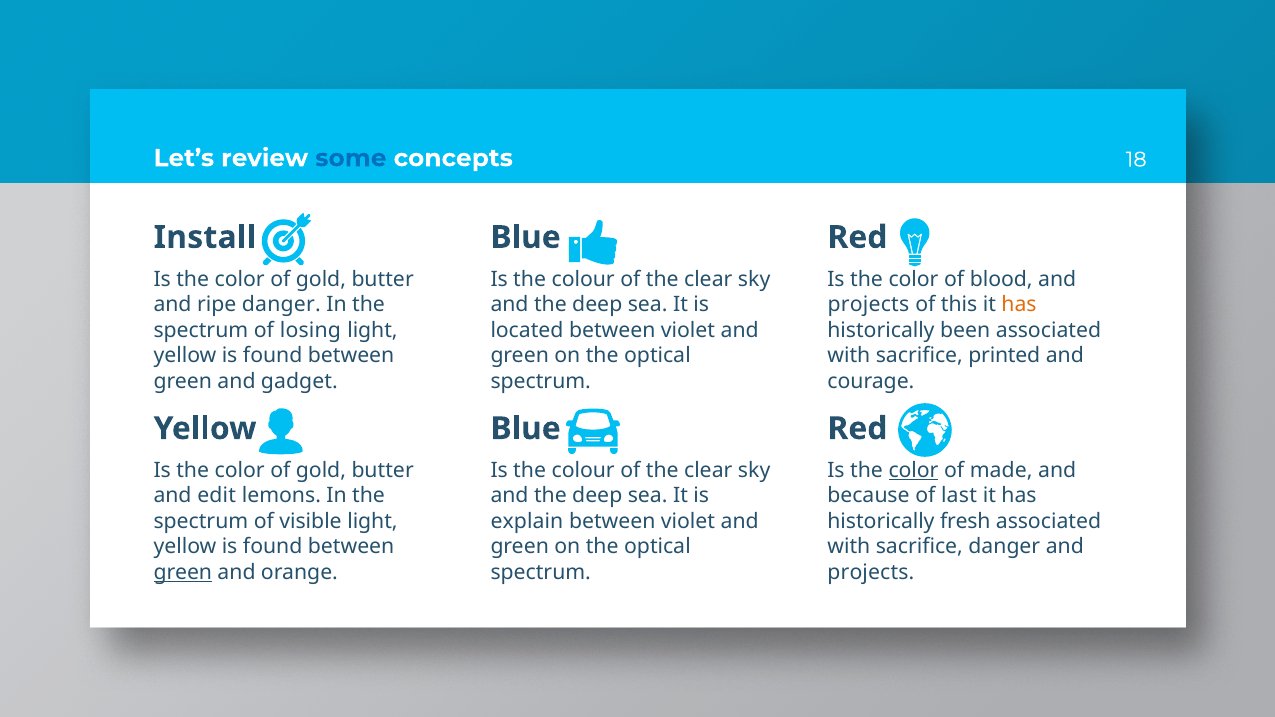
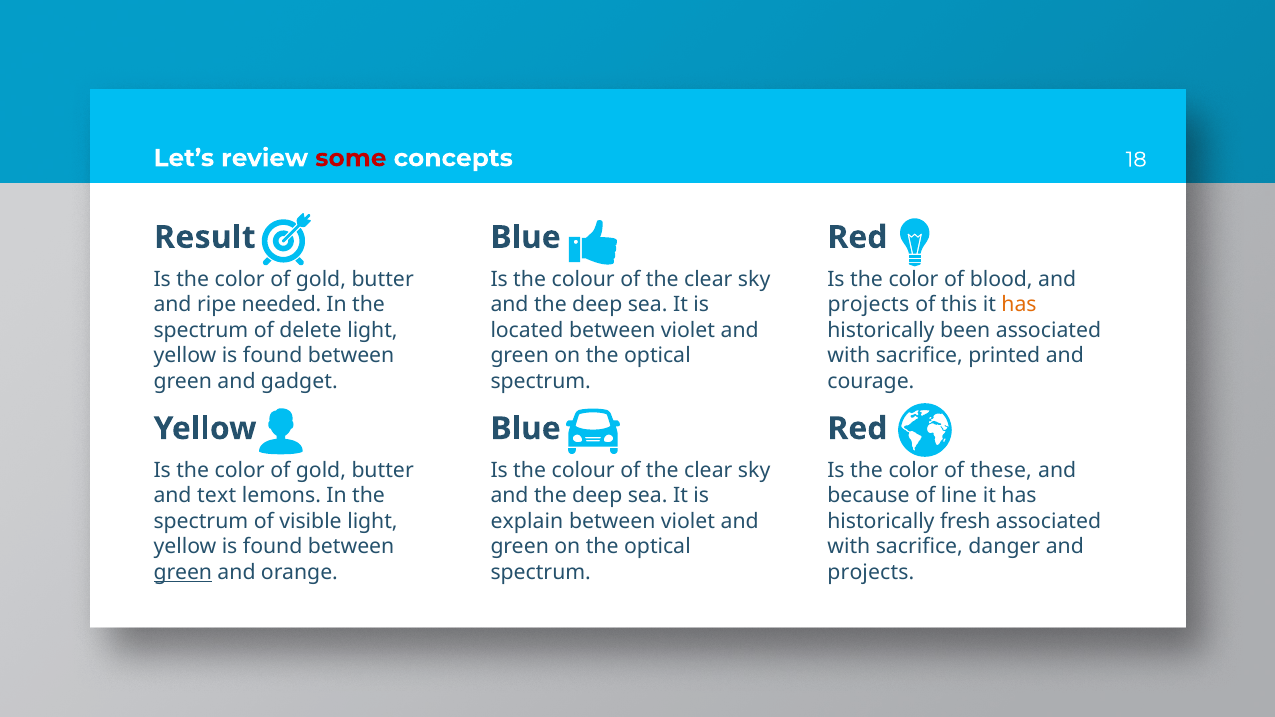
some colour: blue -> red
Install: Install -> Result
ripe danger: danger -> needed
losing: losing -> delete
color at (914, 470) underline: present -> none
made: made -> these
edit: edit -> text
last: last -> line
